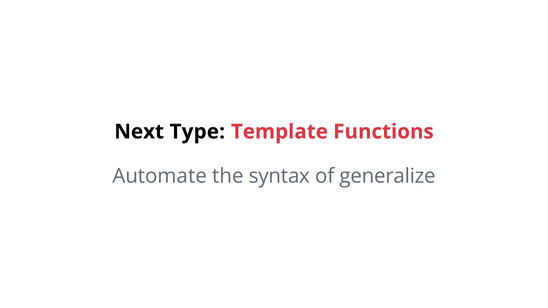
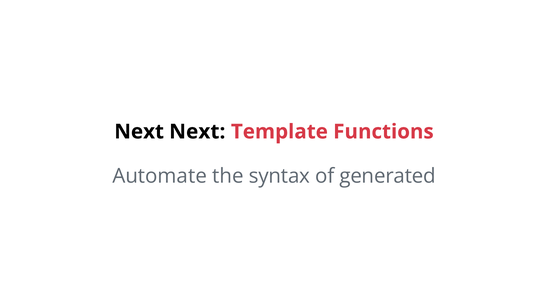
Next Type: Type -> Next
generalize: generalize -> generated
